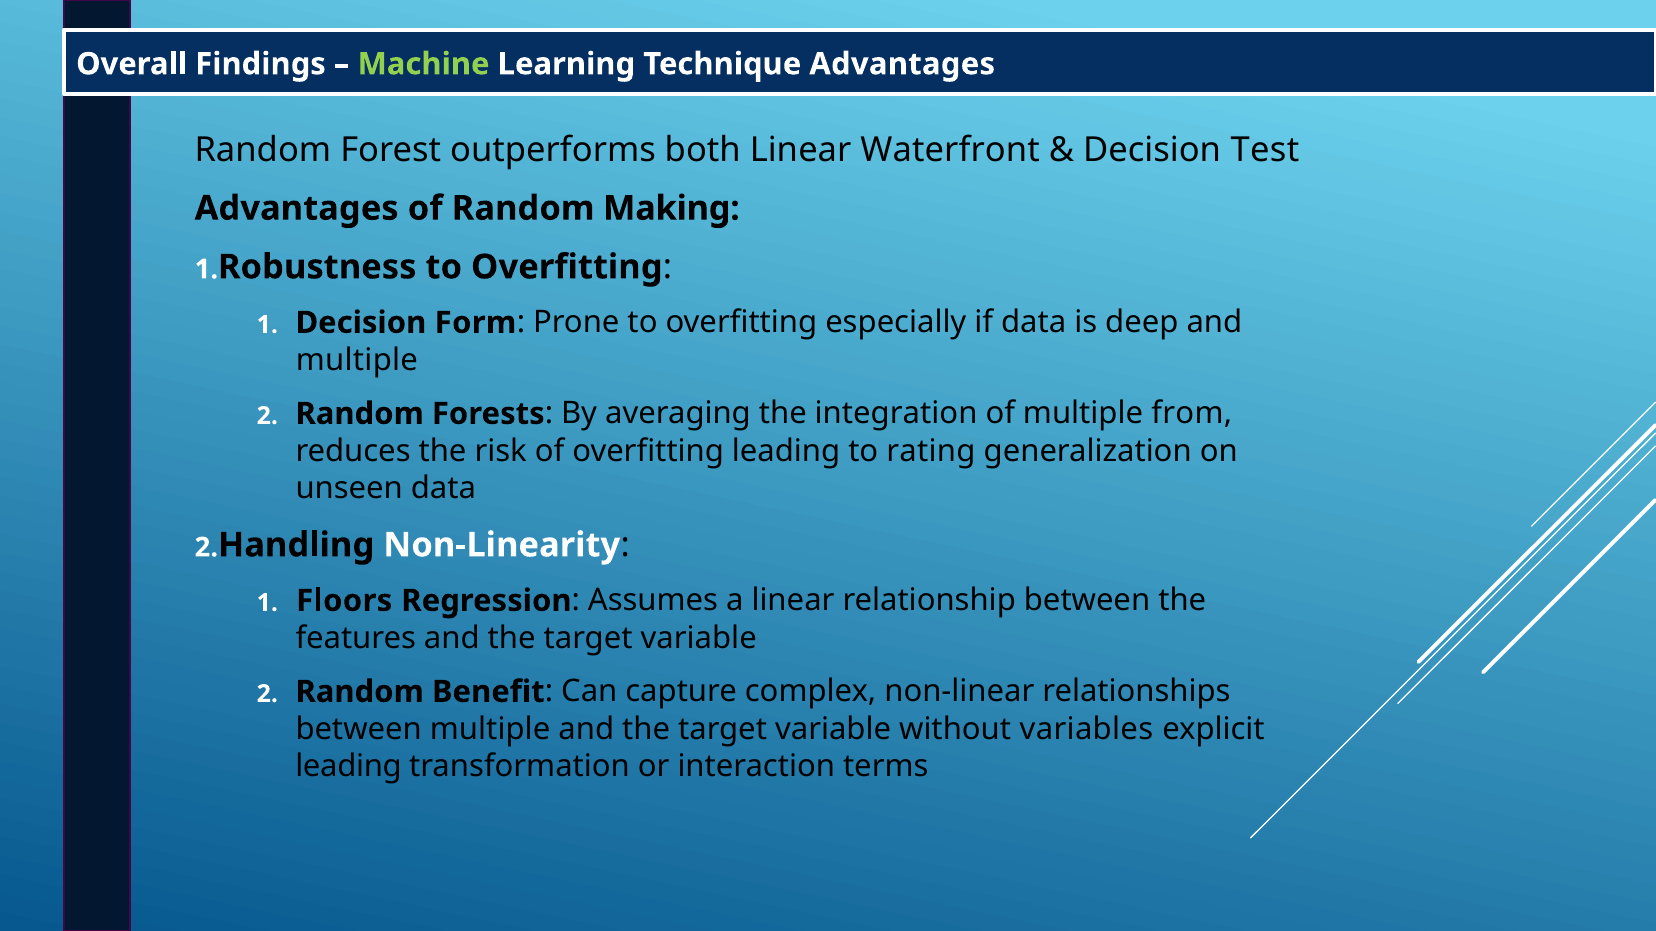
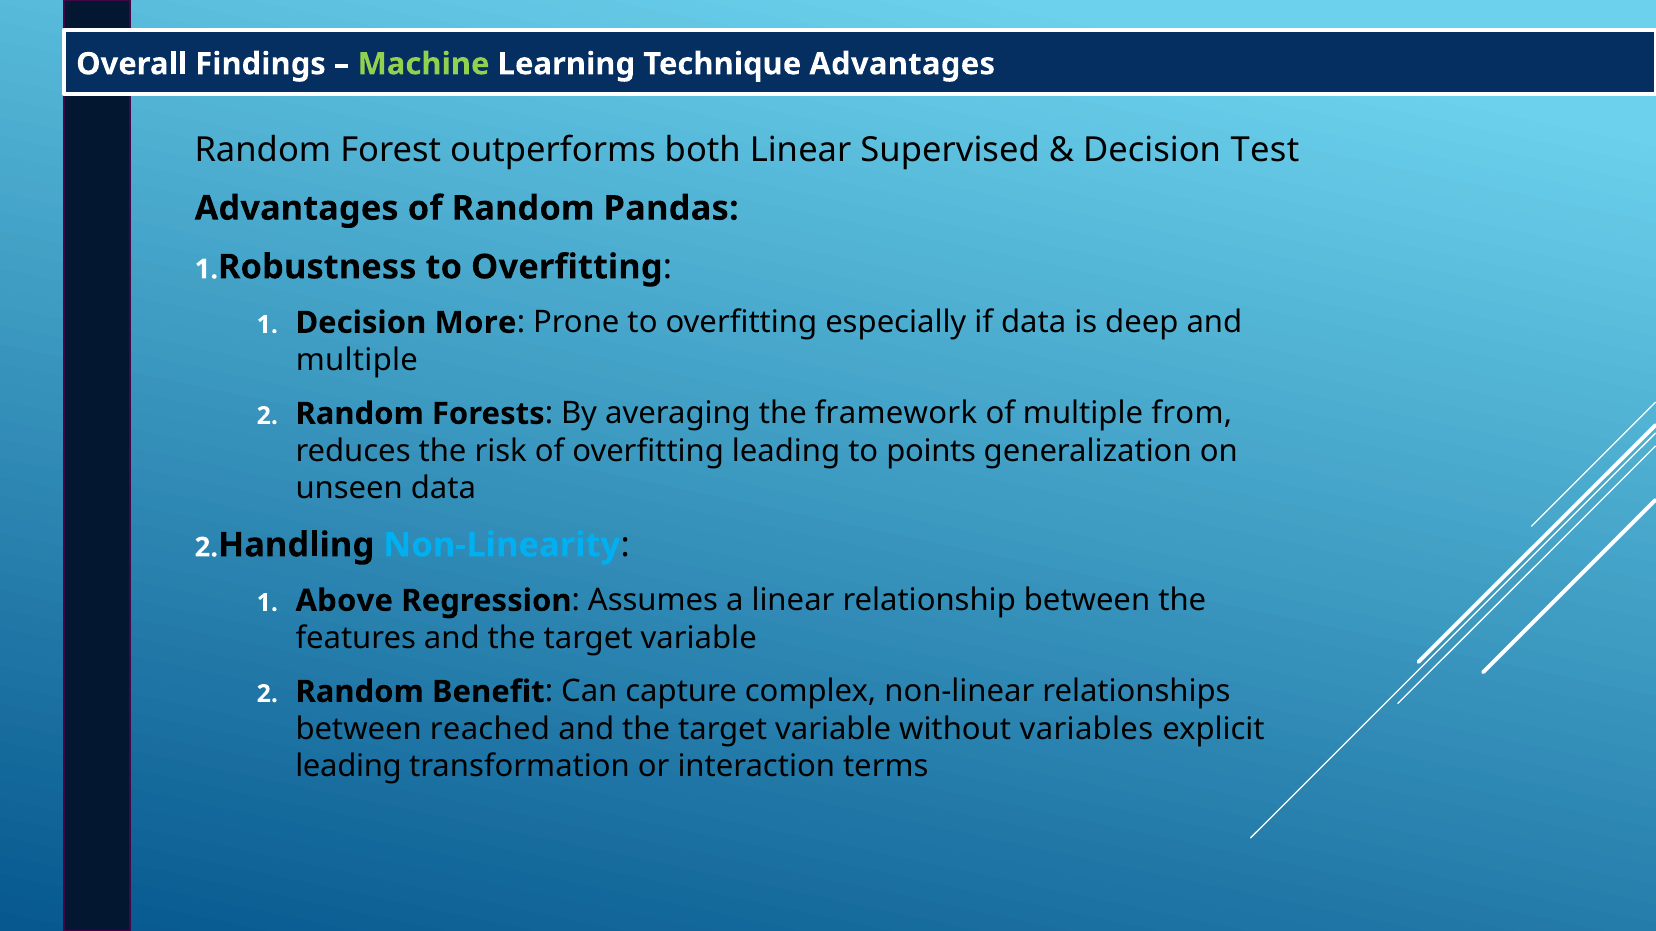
Waterfront: Waterfront -> Supervised
Making: Making -> Pandas
Form: Form -> More
integration: integration -> framework
rating: rating -> points
Non-Linearity colour: white -> light blue
Floors: Floors -> Above
between multiple: multiple -> reached
